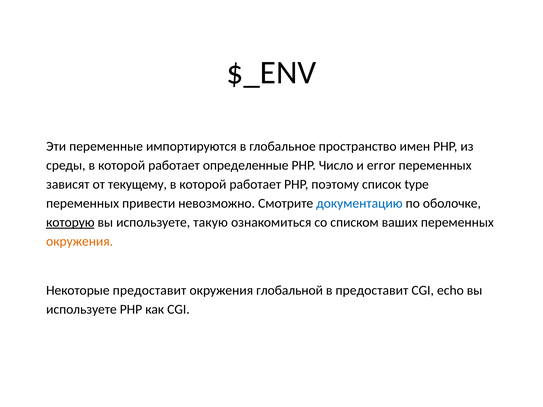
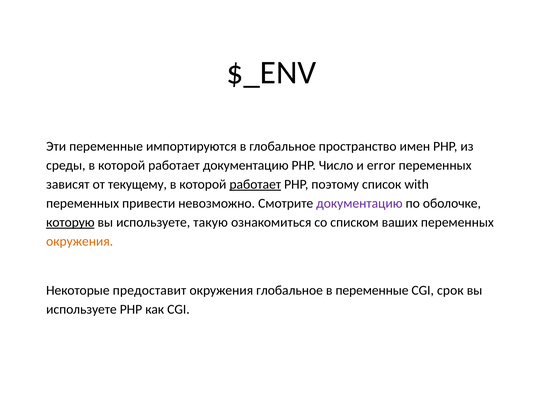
работает определенные: определенные -> документацию
работает at (255, 184) underline: none -> present
type: type -> with
документацию at (359, 203) colour: blue -> purple
окружения глобальной: глобальной -> глобальное
в предоставит: предоставит -> переменные
echo: echo -> срок
